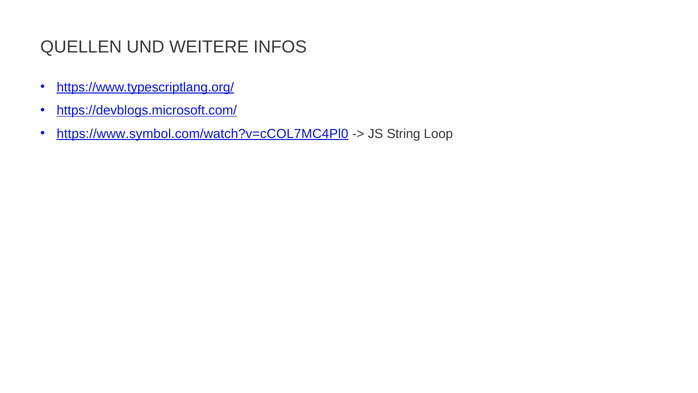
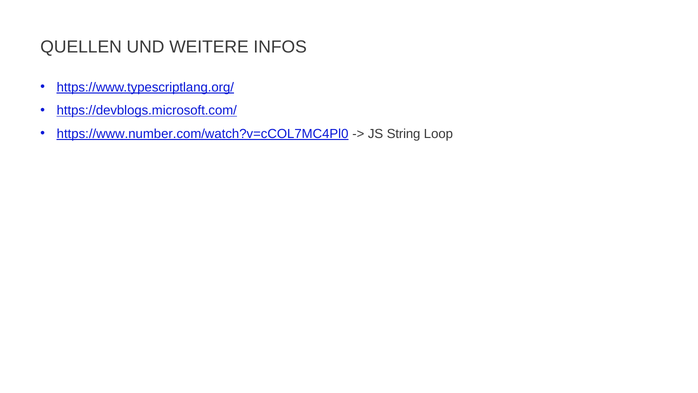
https://www.symbol.com/watch?v=cCOL7MC4Pl0: https://www.symbol.com/watch?v=cCOL7MC4Pl0 -> https://www.number.com/watch?v=cCOL7MC4Pl0
